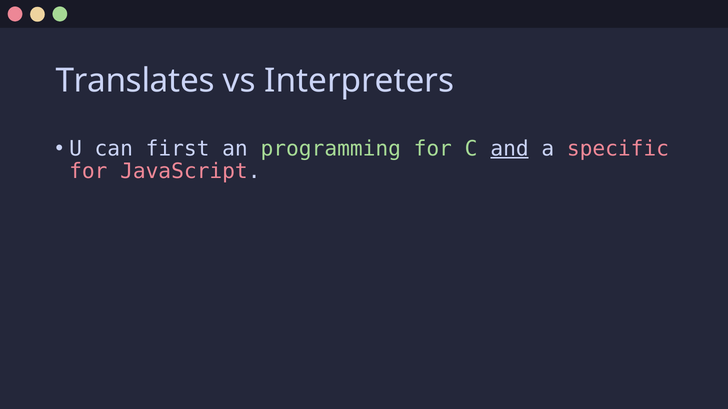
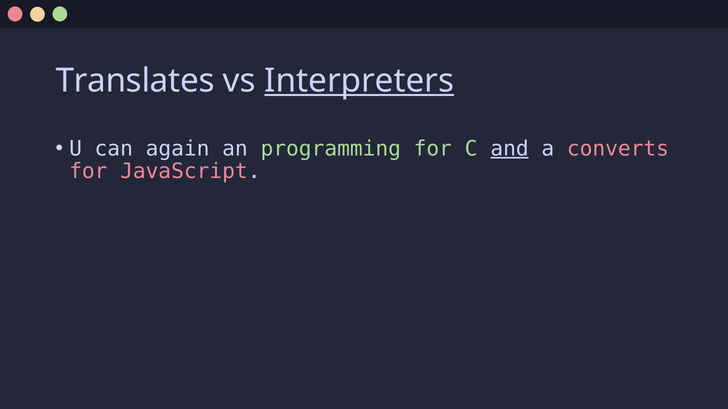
Interpreters underline: none -> present
first: first -> again
specific: specific -> converts
